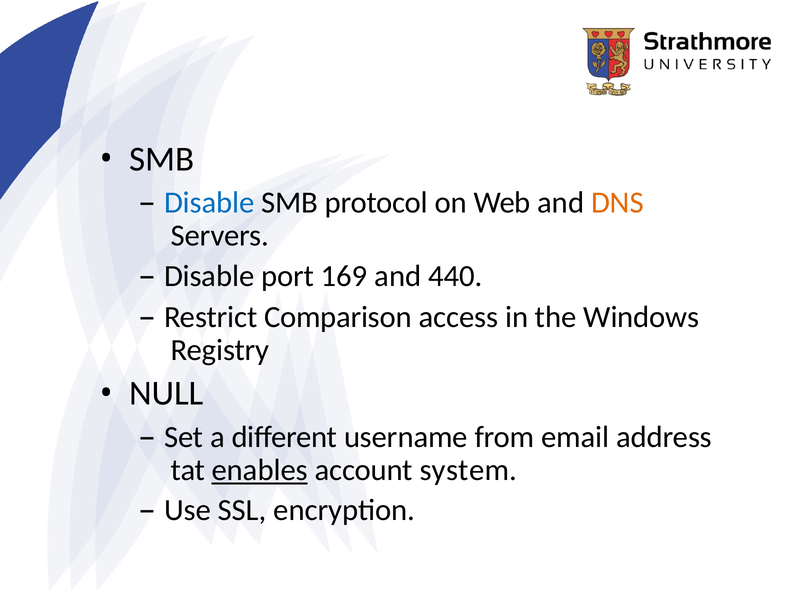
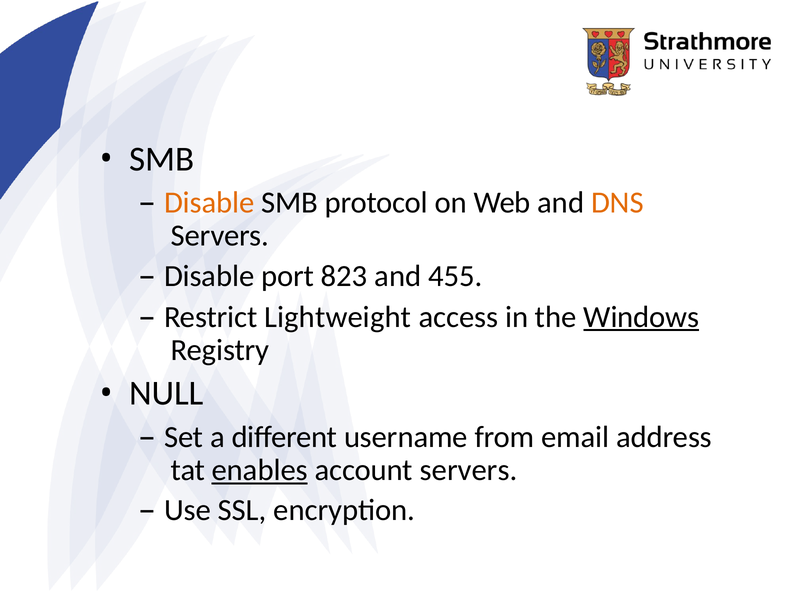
Disable at (209, 203) colour: blue -> orange
169: 169 -> 823
440: 440 -> 455
Comparison: Comparison -> Lightweight
Windows underline: none -> present
account system: system -> servers
